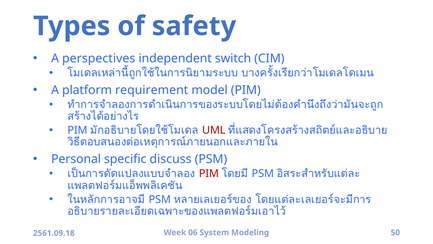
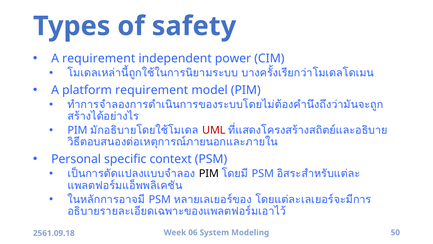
A perspectives: perspectives -> requirement
switch: switch -> power
discuss: discuss -> context
PIM at (209, 173) colour: red -> black
